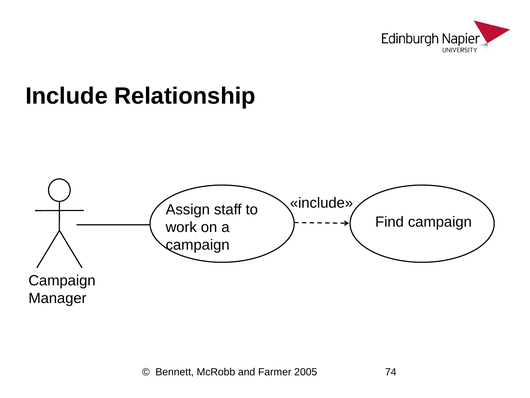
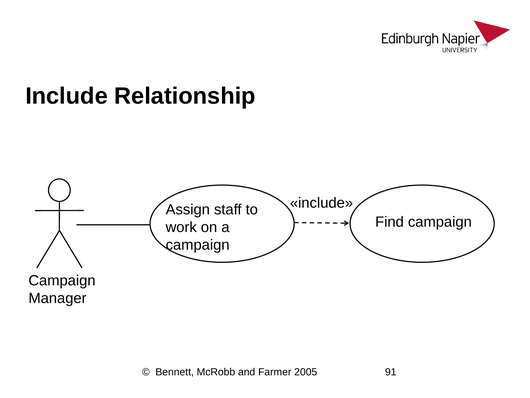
74: 74 -> 91
